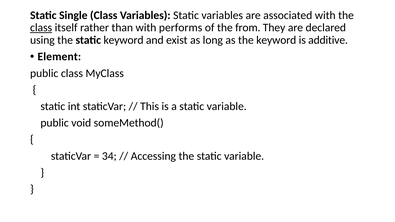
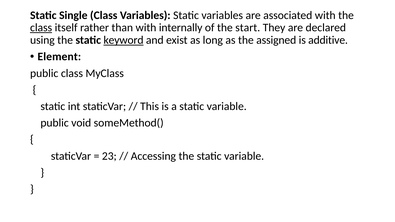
performs: performs -> internally
from: from -> start
keyword at (124, 40) underline: none -> present
the keyword: keyword -> assigned
34: 34 -> 23
